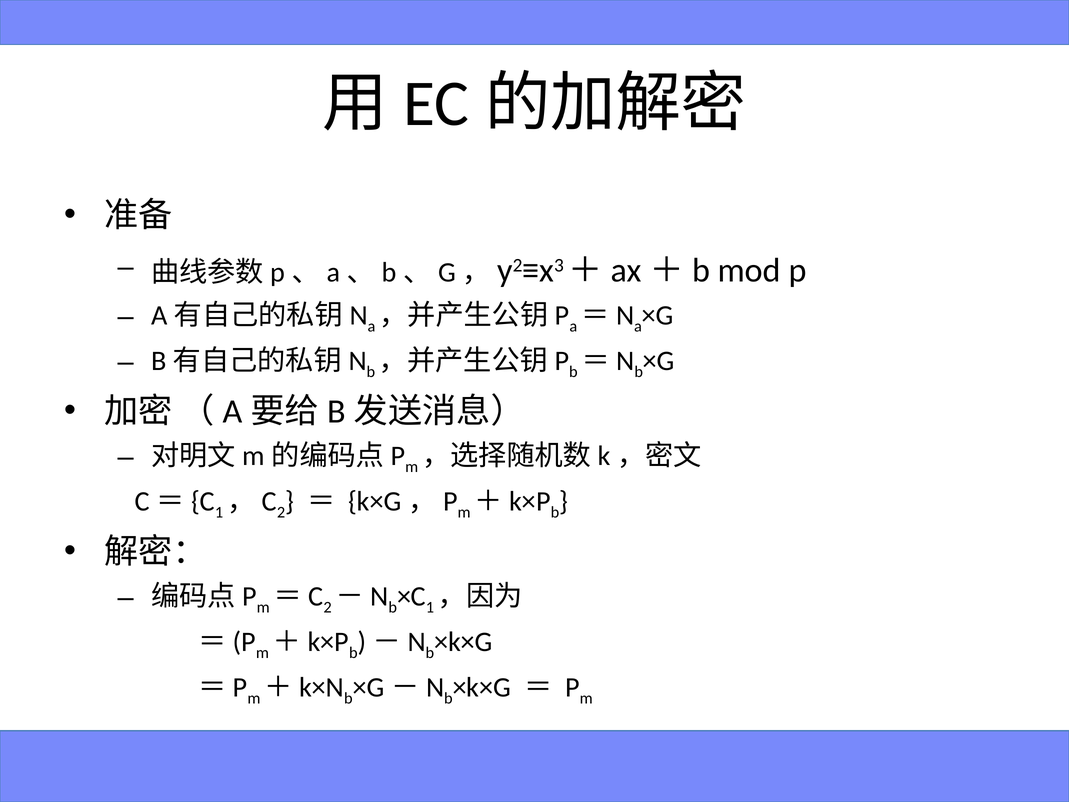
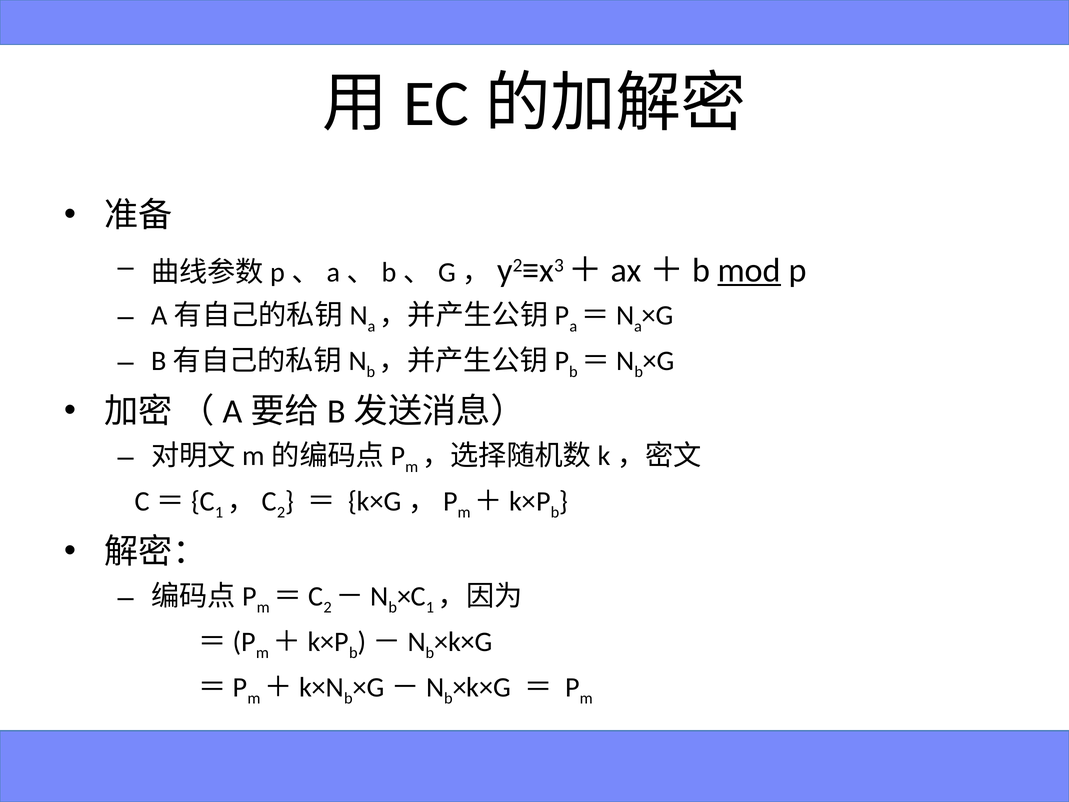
mod underline: none -> present
